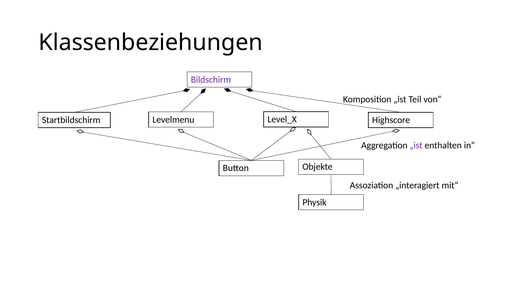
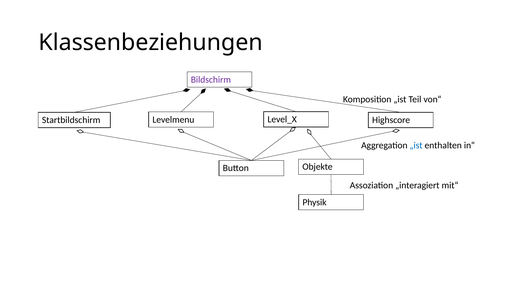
„ist at (416, 145) colour: purple -> blue
